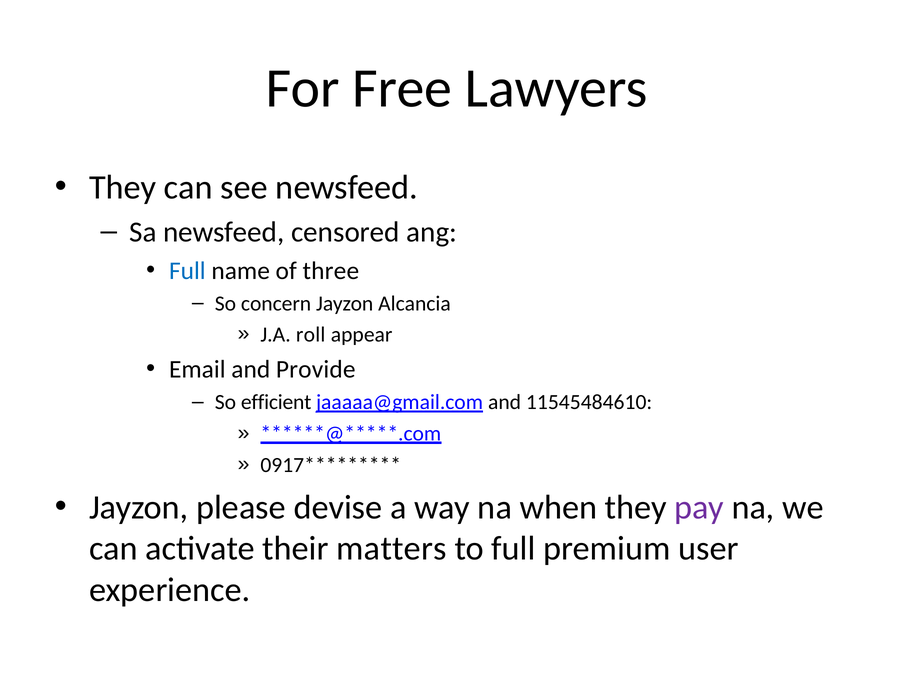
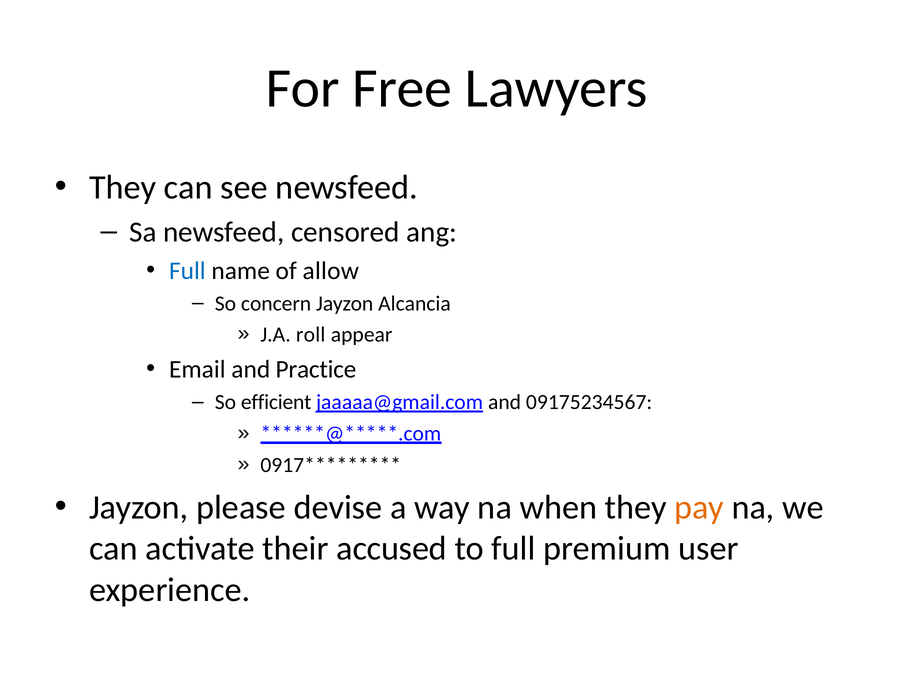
three: three -> allow
Provide: Provide -> Practice
11545484610: 11545484610 -> 09175234567
pay colour: purple -> orange
matters: matters -> accused
